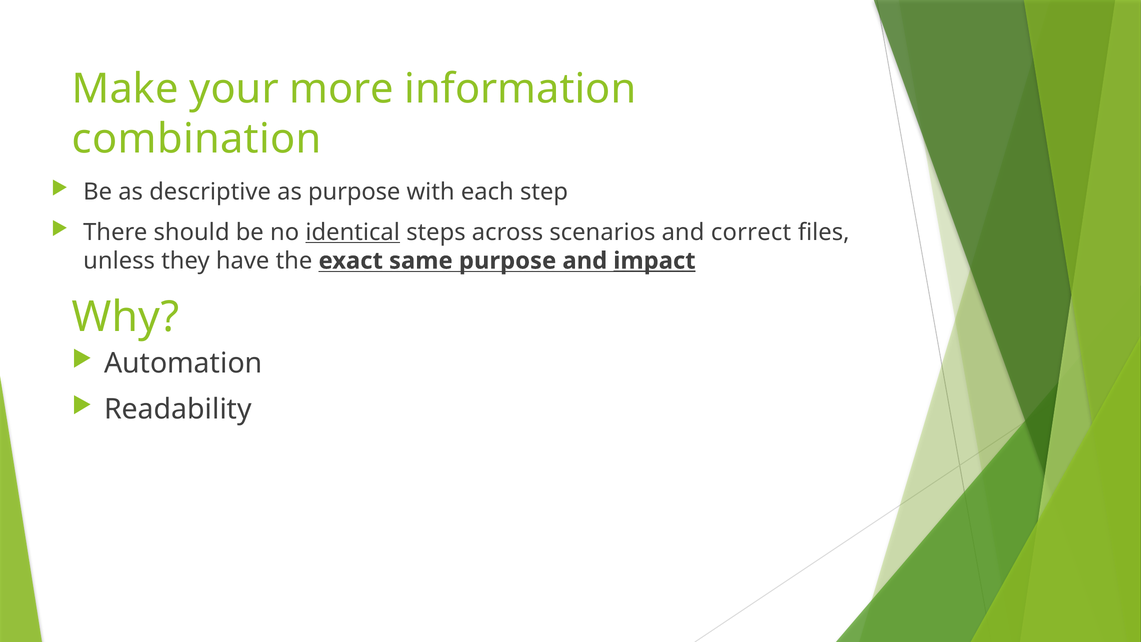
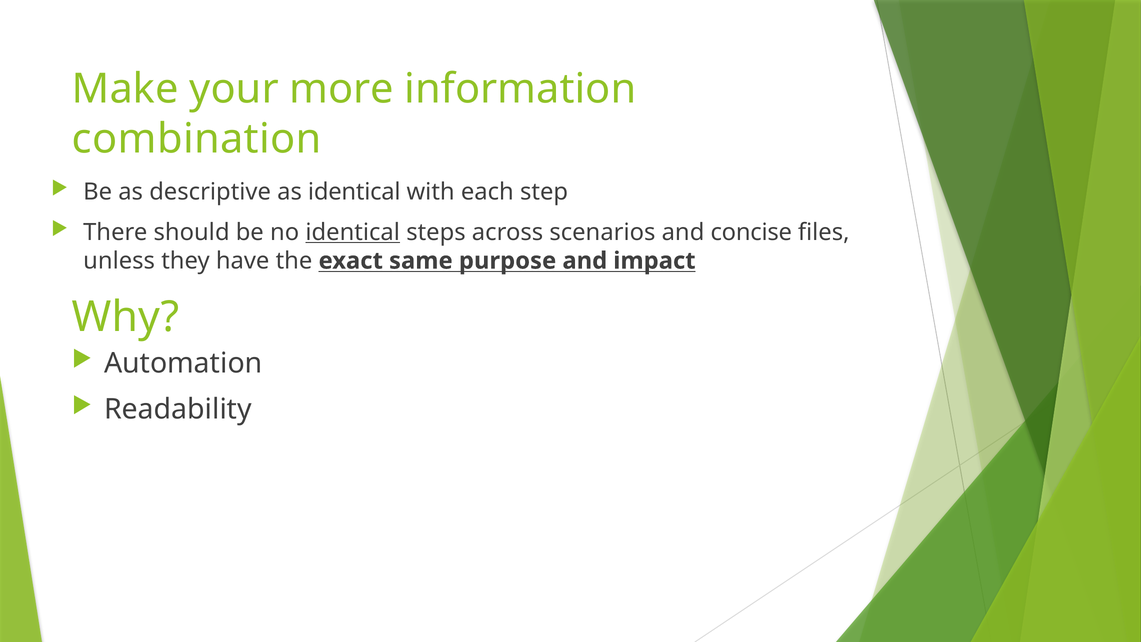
as purpose: purpose -> identical
correct: correct -> concise
impact underline: present -> none
